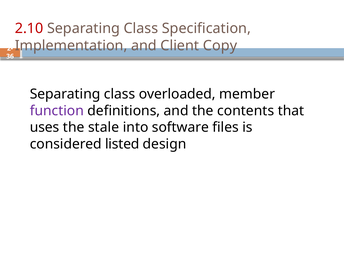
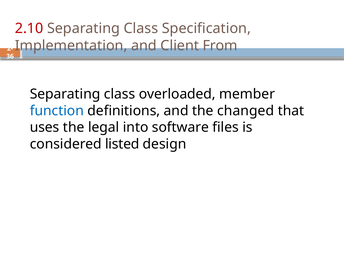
Copy: Copy -> From
function colour: purple -> blue
contents: contents -> changed
stale: stale -> legal
